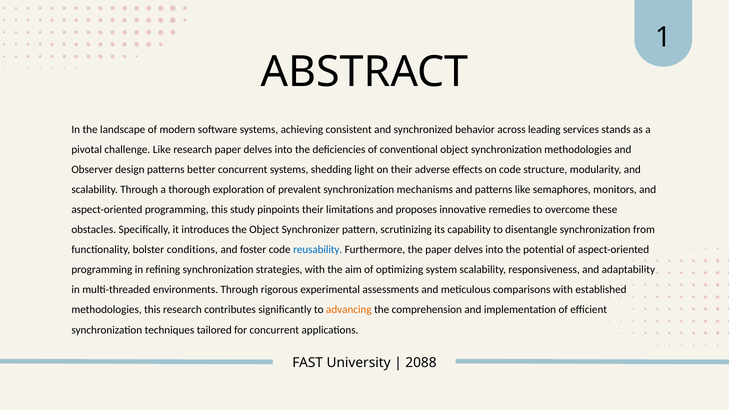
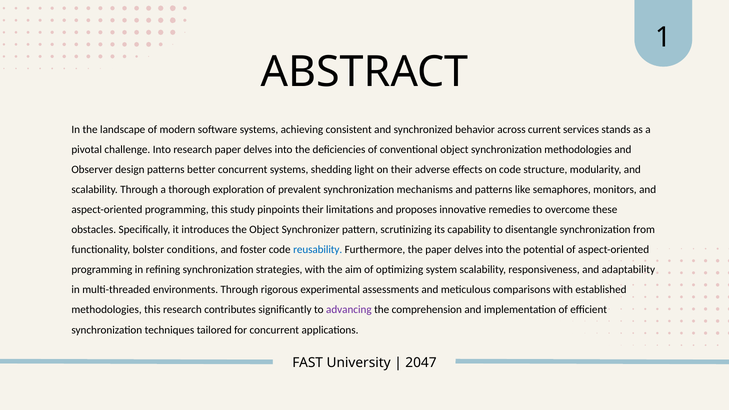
leading: leading -> current
challenge Like: Like -> Into
advancing colour: orange -> purple
2088: 2088 -> 2047
